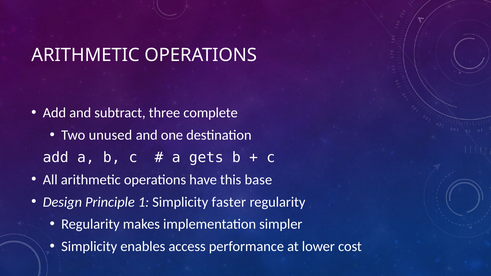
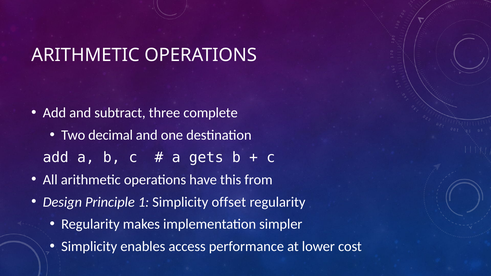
unused: unused -> decimal
base: base -> from
faster: faster -> offset
